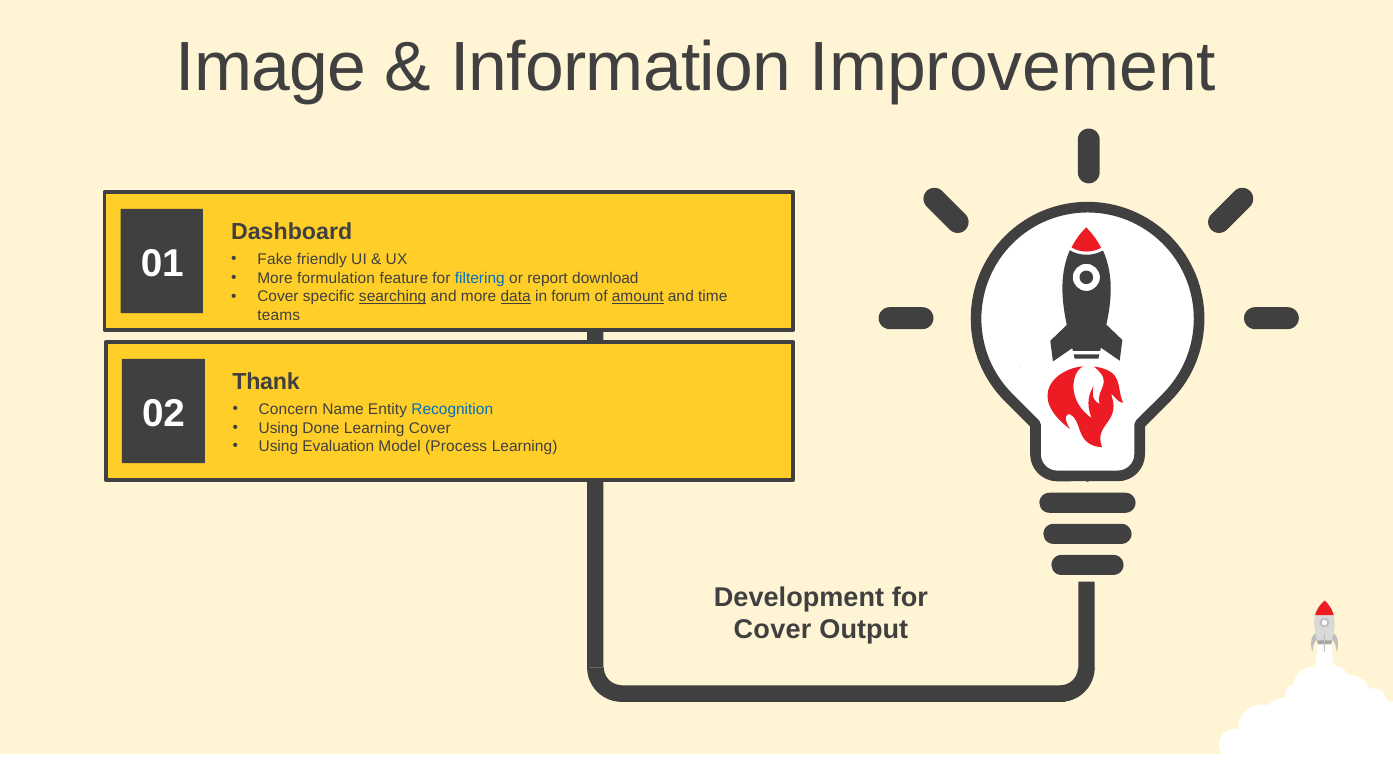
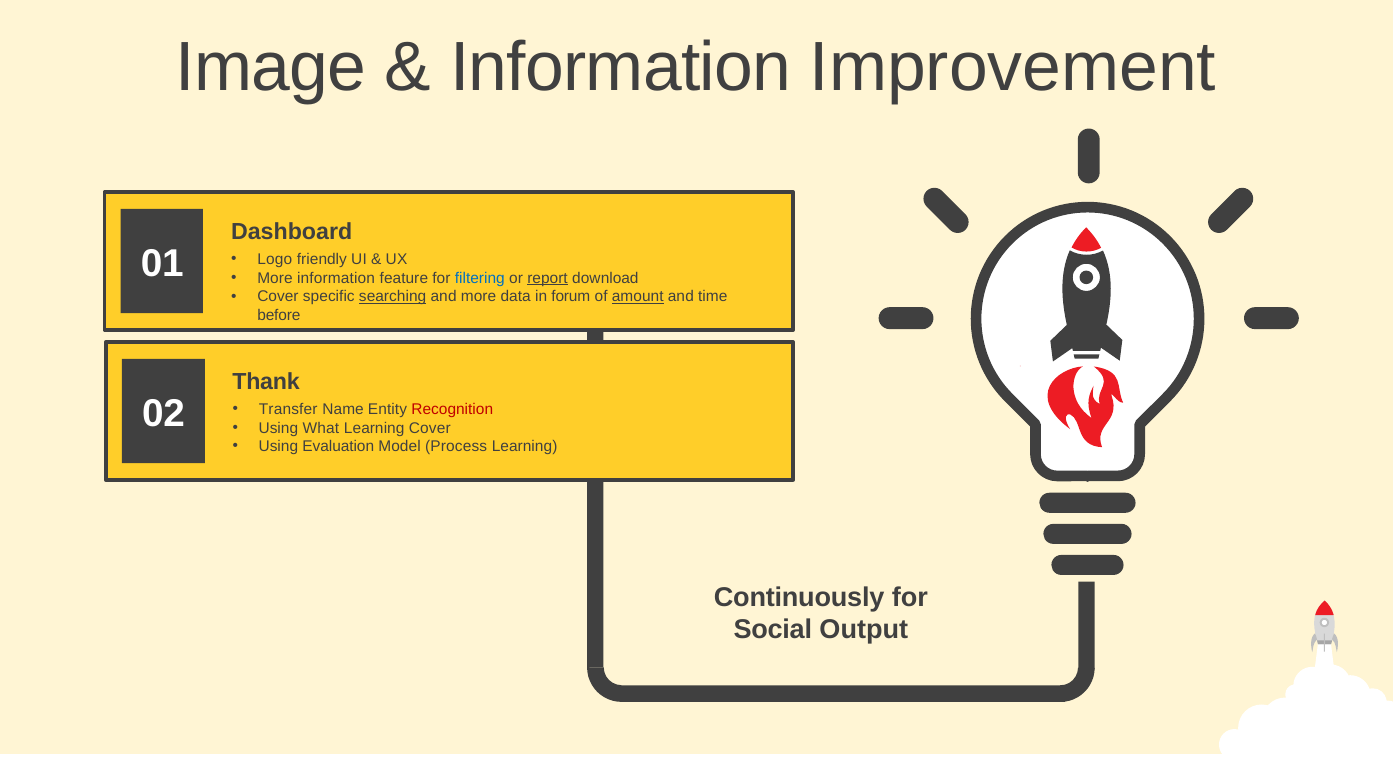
Fake: Fake -> Logo
More formulation: formulation -> information
report underline: none -> present
data underline: present -> none
teams: teams -> before
Concern: Concern -> Transfer
Recognition colour: blue -> red
Done: Done -> What
Development: Development -> Continuously
Cover at (773, 630): Cover -> Social
